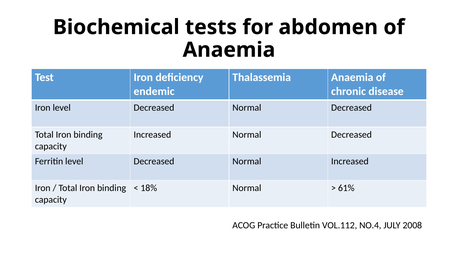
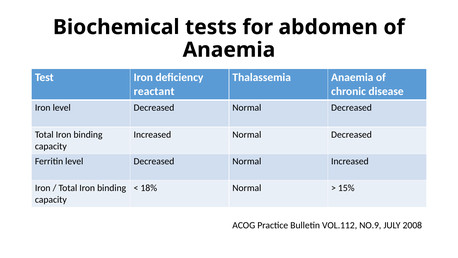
endemic: endemic -> reactant
61%: 61% -> 15%
NO.4: NO.4 -> NO.9
